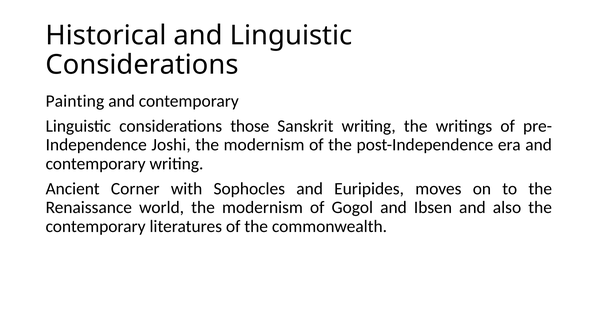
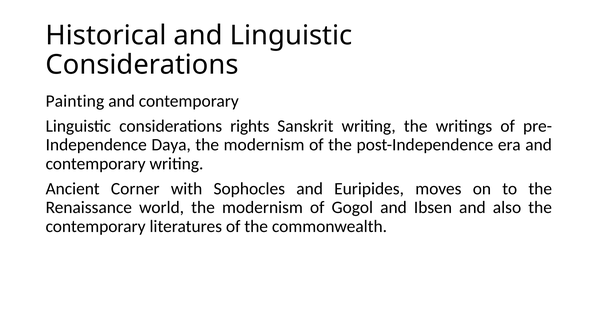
those: those -> rights
Joshi: Joshi -> Daya
